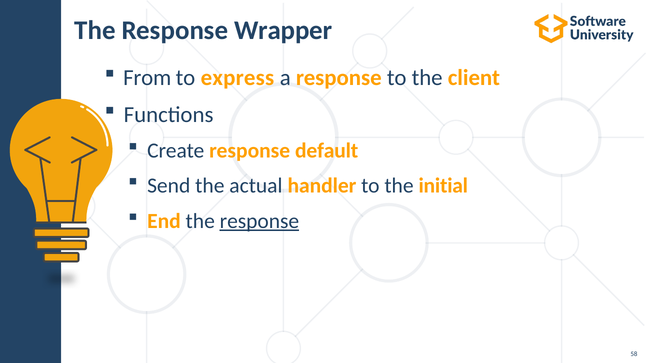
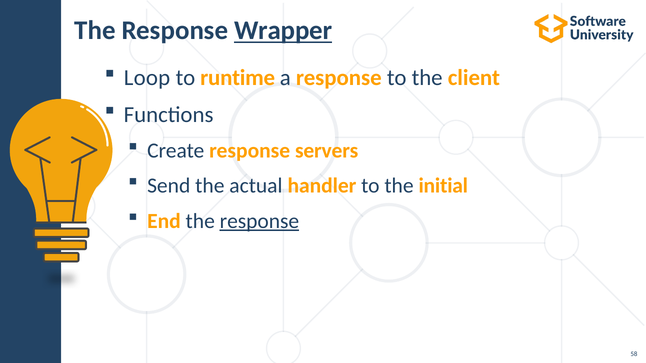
Wrapper underline: none -> present
From: From -> Loop
express: express -> runtime
default: default -> servers
